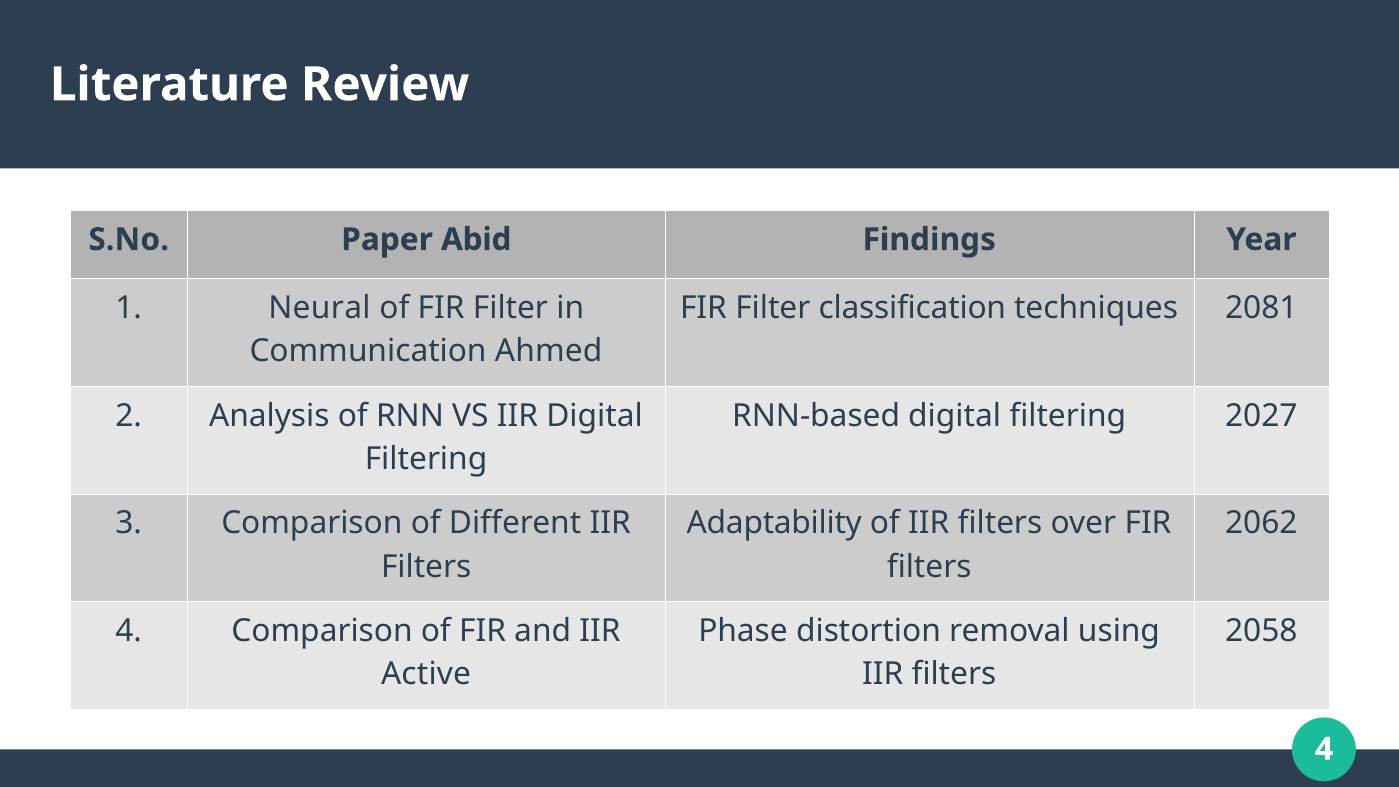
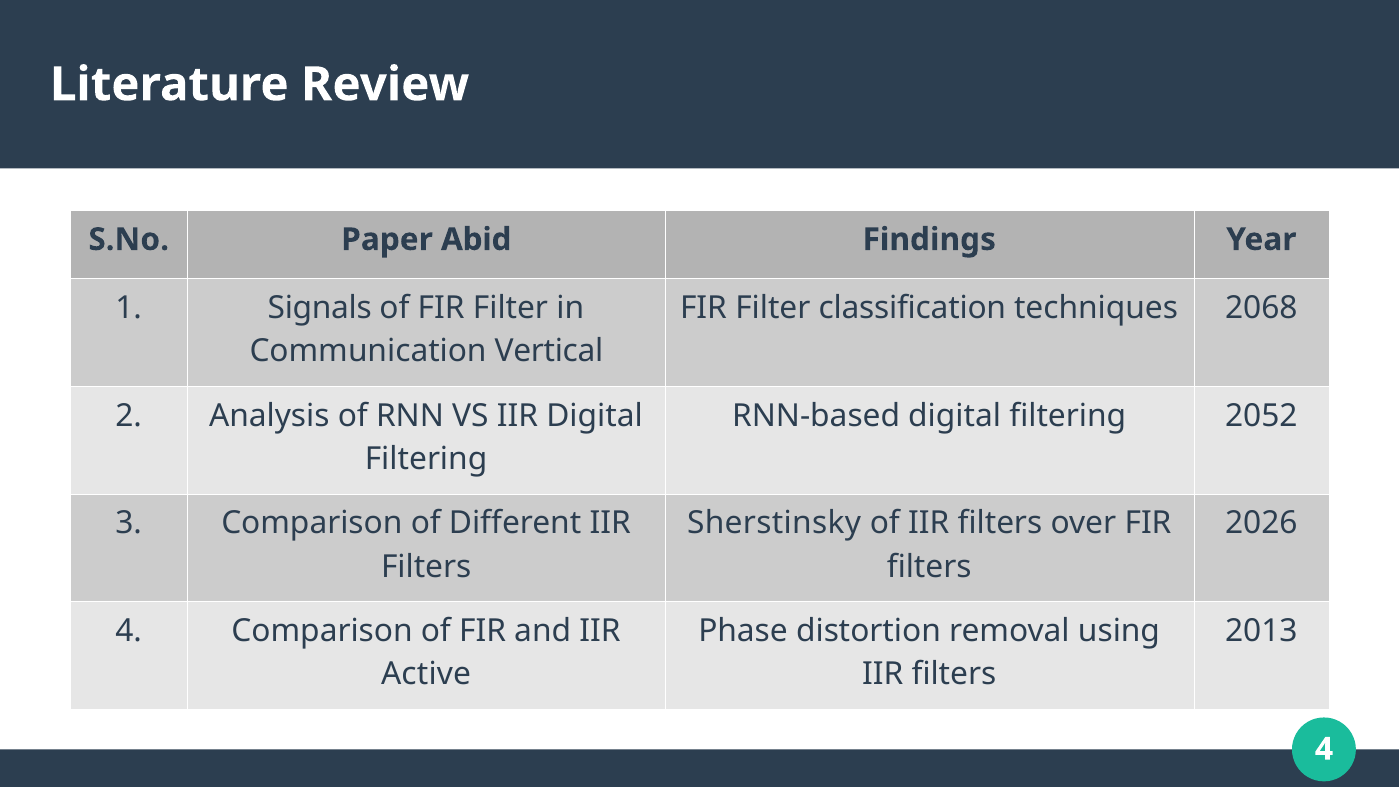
Neural: Neural -> Signals
2081: 2081 -> 2068
Ahmed: Ahmed -> Vertical
2027: 2027 -> 2052
Adaptability: Adaptability -> Sherstinsky
2062: 2062 -> 2026
2058: 2058 -> 2013
